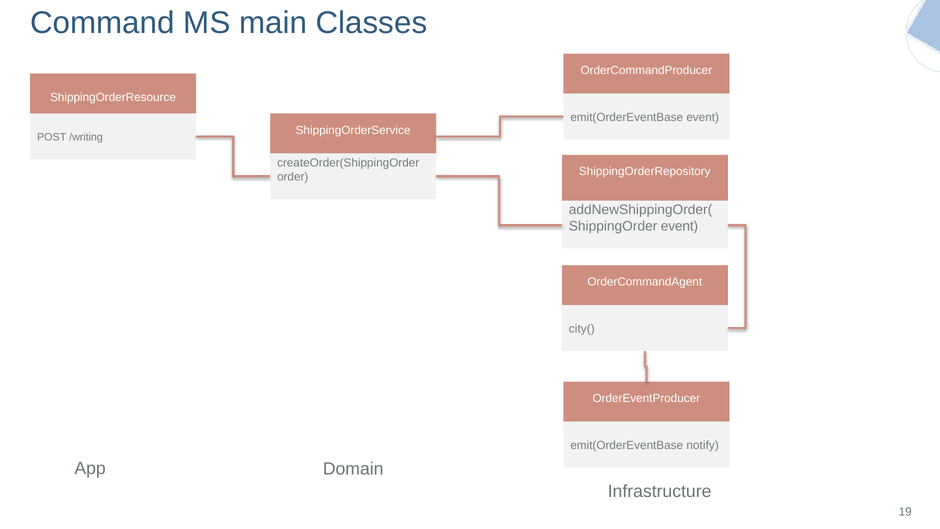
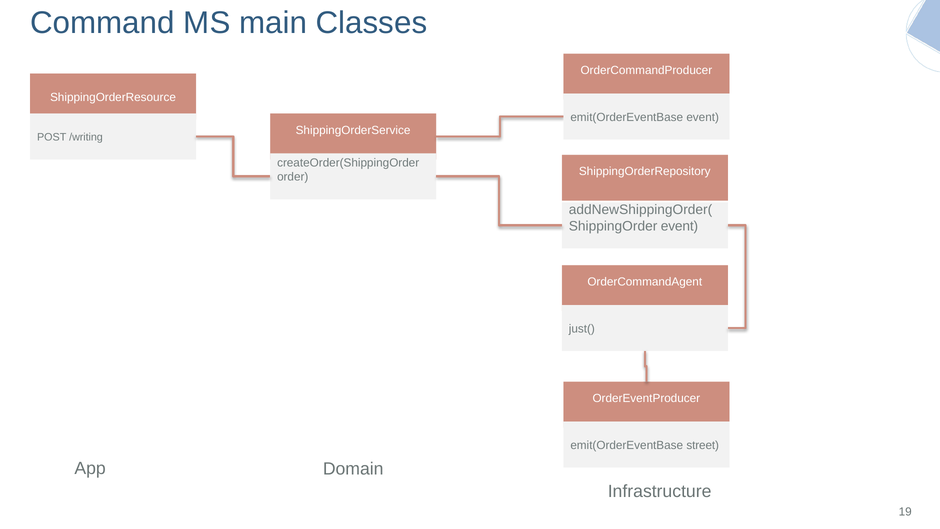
city(: city( -> just(
notify: notify -> street
